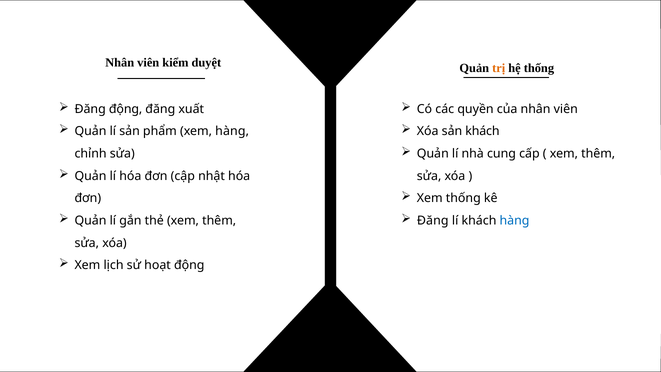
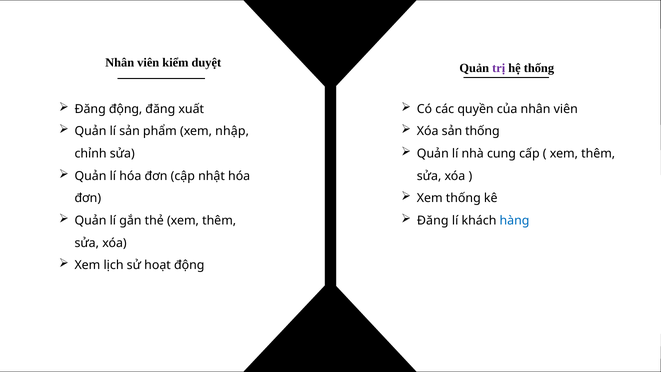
trị colour: orange -> purple
xem hàng: hàng -> nhập
sản khách: khách -> thống
